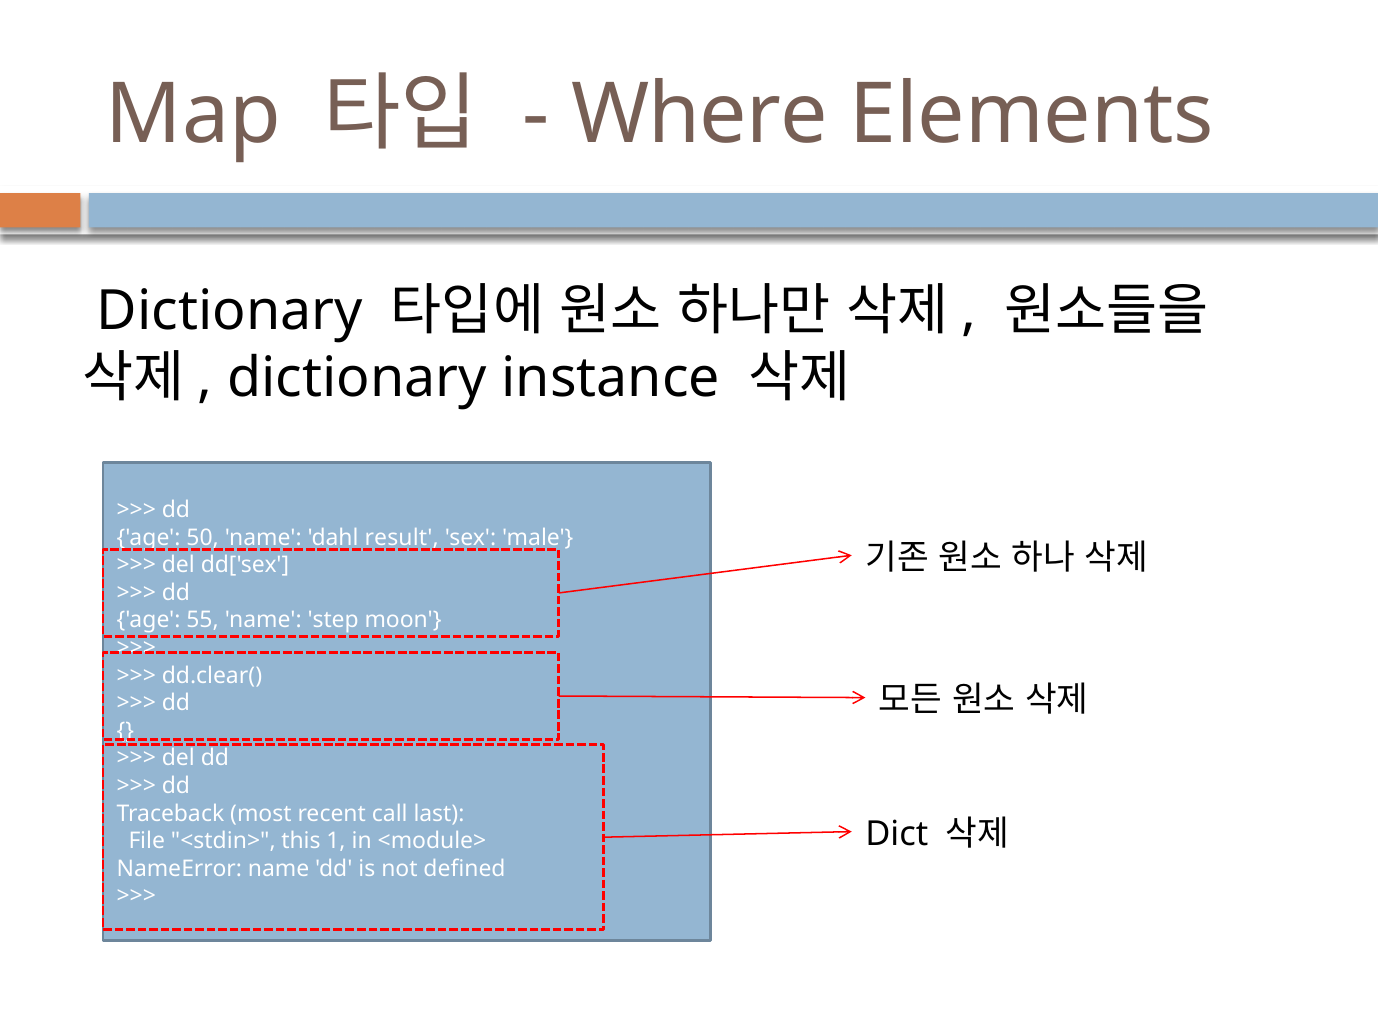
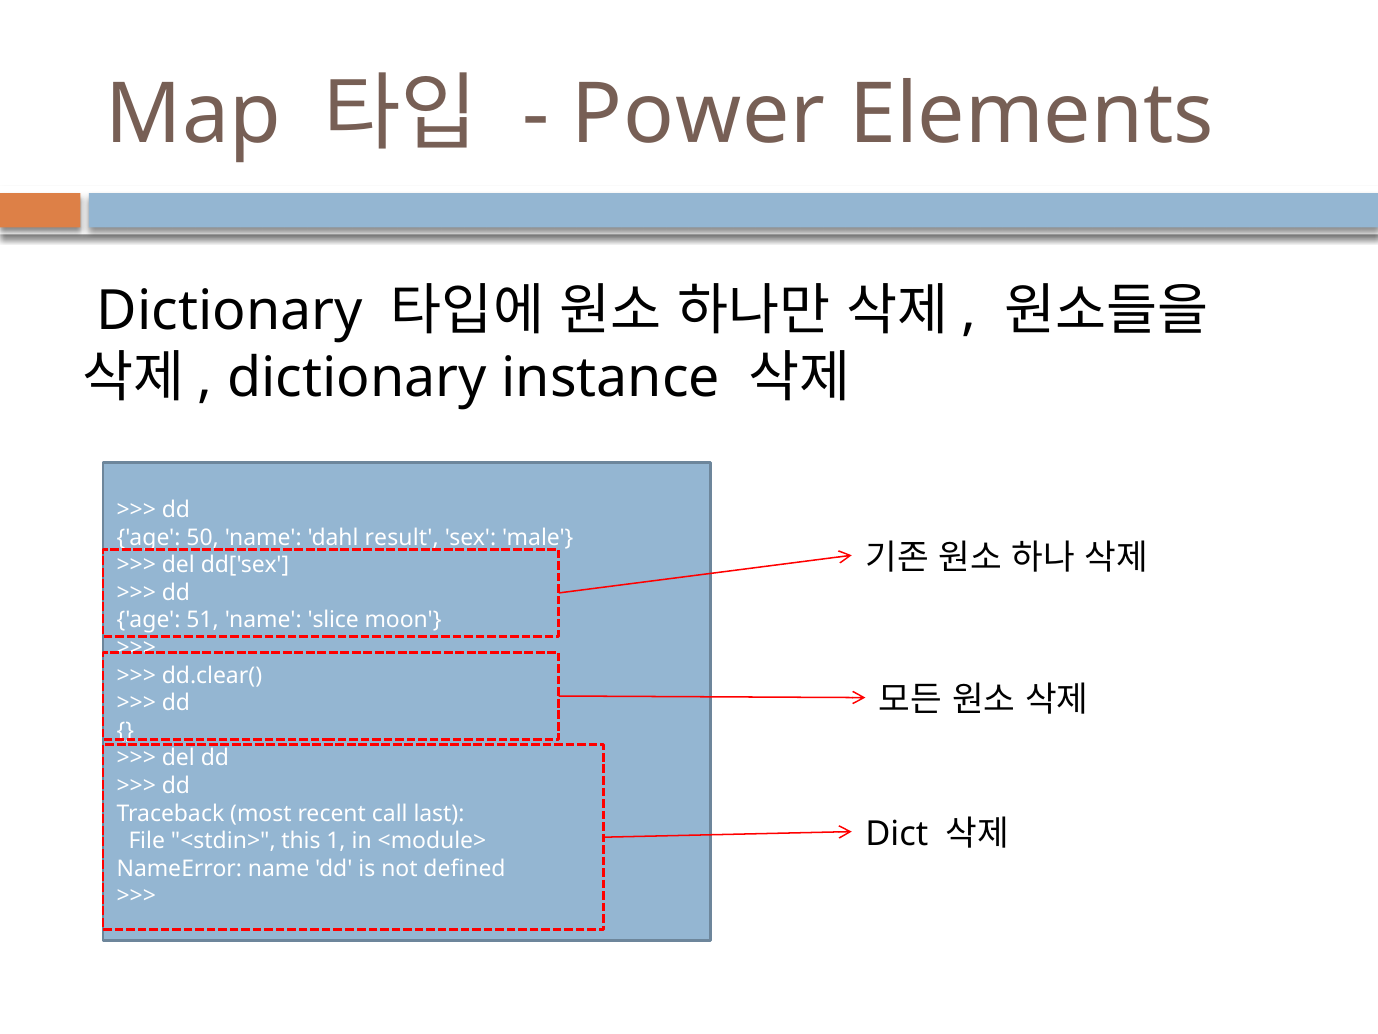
Where: Where -> Power
55: 55 -> 51
step: step -> slice
